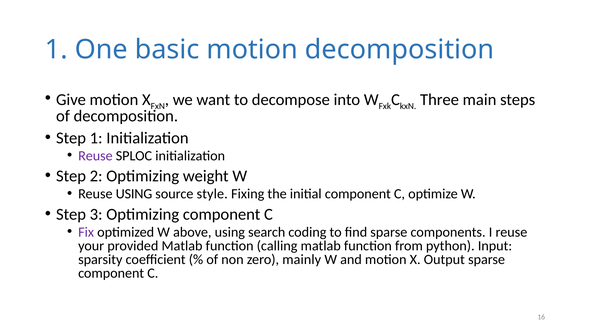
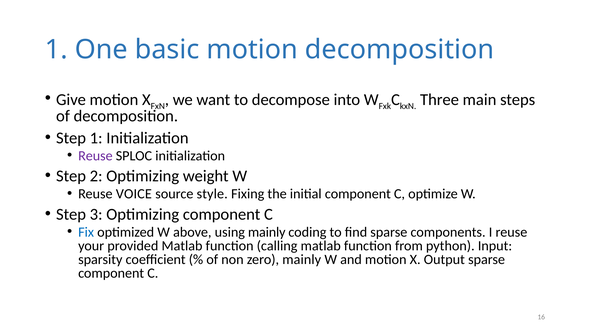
Reuse USING: USING -> VOICE
Fix colour: purple -> blue
using search: search -> mainly
